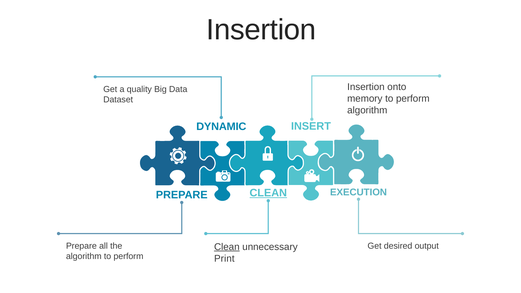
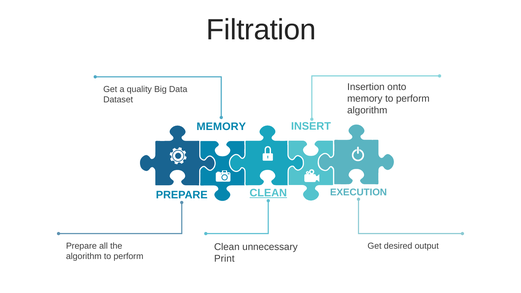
Insertion at (261, 30): Insertion -> Filtration
DYNAMIC at (221, 127): DYNAMIC -> MEMORY
Clean at (227, 247) underline: present -> none
